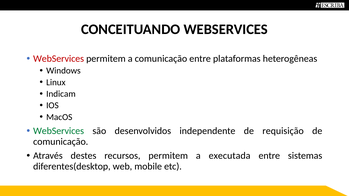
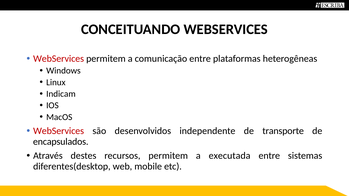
WebServices at (59, 131) colour: green -> red
requisição: requisição -> transporte
comunicação at (61, 142): comunicação -> encapsulados
